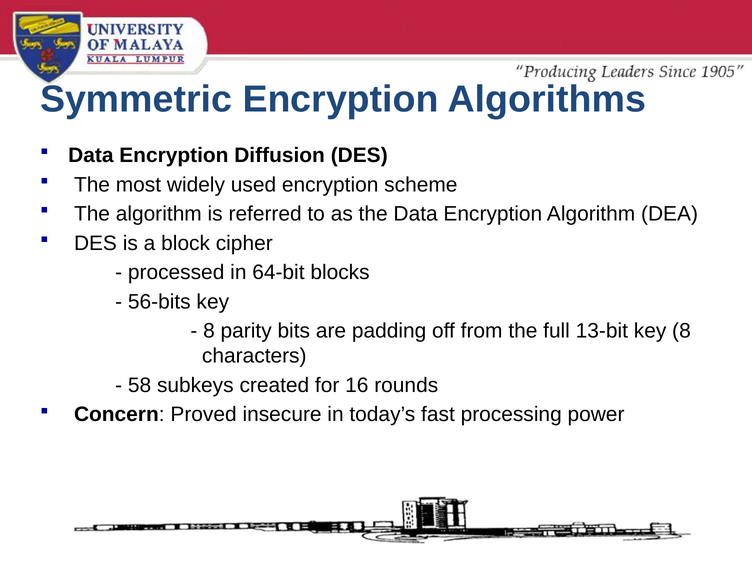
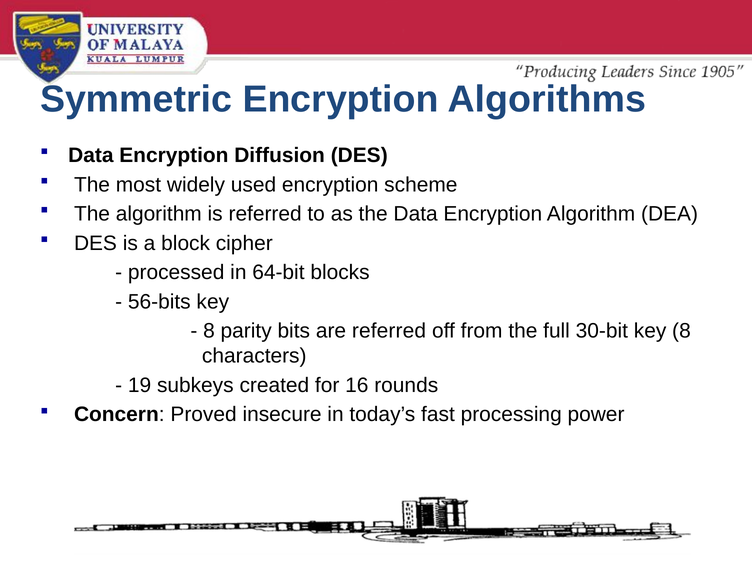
are padding: padding -> referred
13-bit: 13-bit -> 30-bit
58: 58 -> 19
